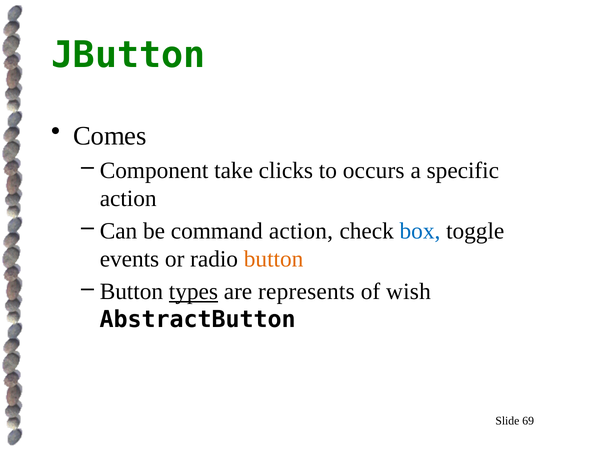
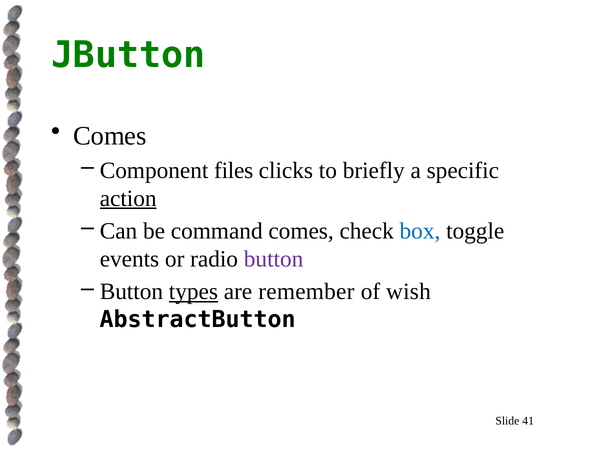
take: take -> files
occurs: occurs -> briefly
action at (128, 198) underline: none -> present
command action: action -> comes
button at (274, 259) colour: orange -> purple
represents: represents -> remember
69: 69 -> 41
